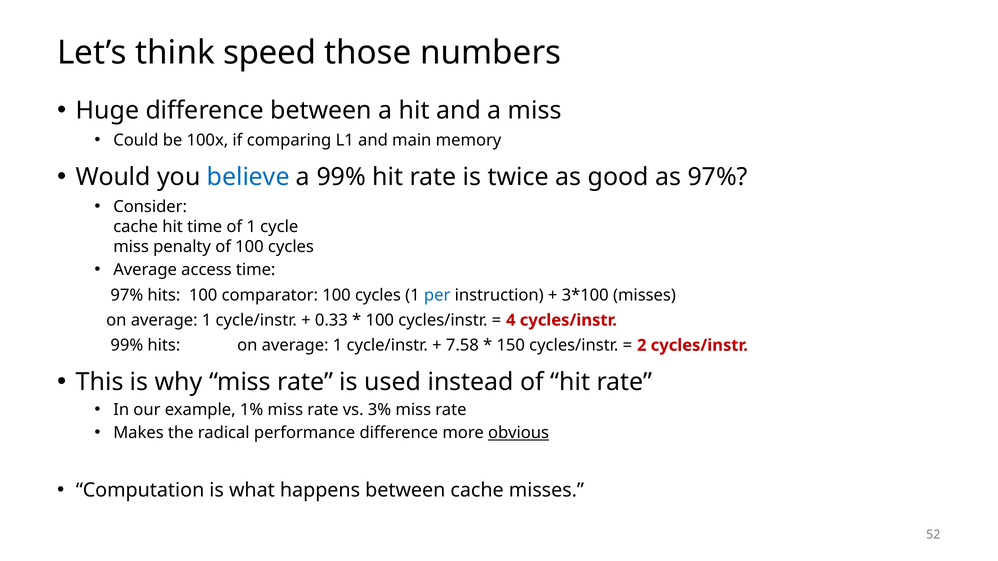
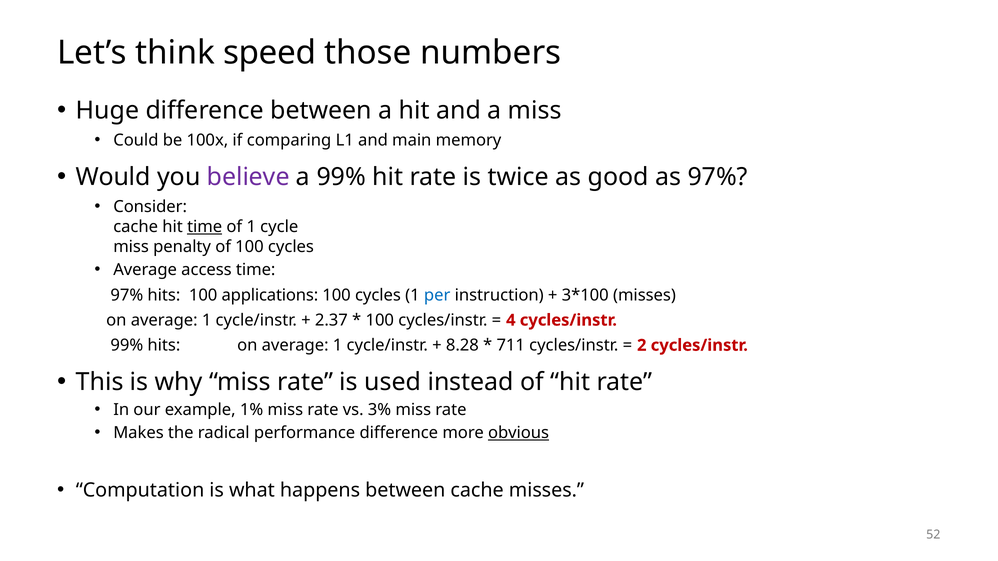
believe colour: blue -> purple
time at (205, 227) underline: none -> present
comparator: comparator -> applications
0.33: 0.33 -> 2.37
7.58: 7.58 -> 8.28
150: 150 -> 711
